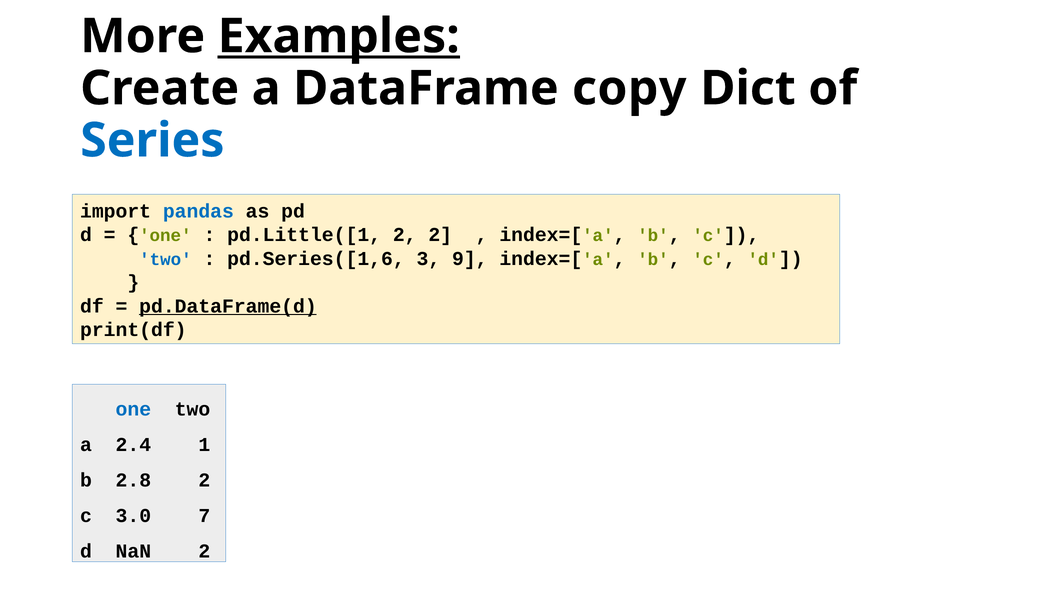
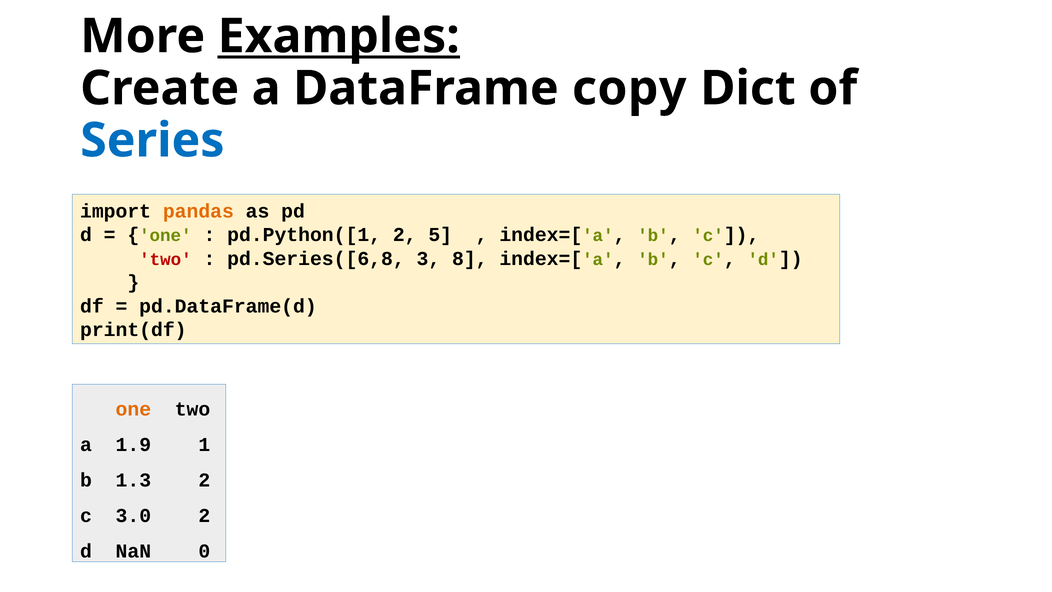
pandas colour: blue -> orange
pd.Little([1: pd.Little([1 -> pd.Python([1
2 2: 2 -> 5
two at (165, 259) colour: blue -> red
pd.Series([1,6: pd.Series([1,6 -> pd.Series([6,8
9: 9 -> 8
pd.DataFrame(d underline: present -> none
one at (133, 409) colour: blue -> orange
2.4: 2.4 -> 1.9
2.8: 2.8 -> 1.3
3.0 7: 7 -> 2
NaN 2: 2 -> 0
